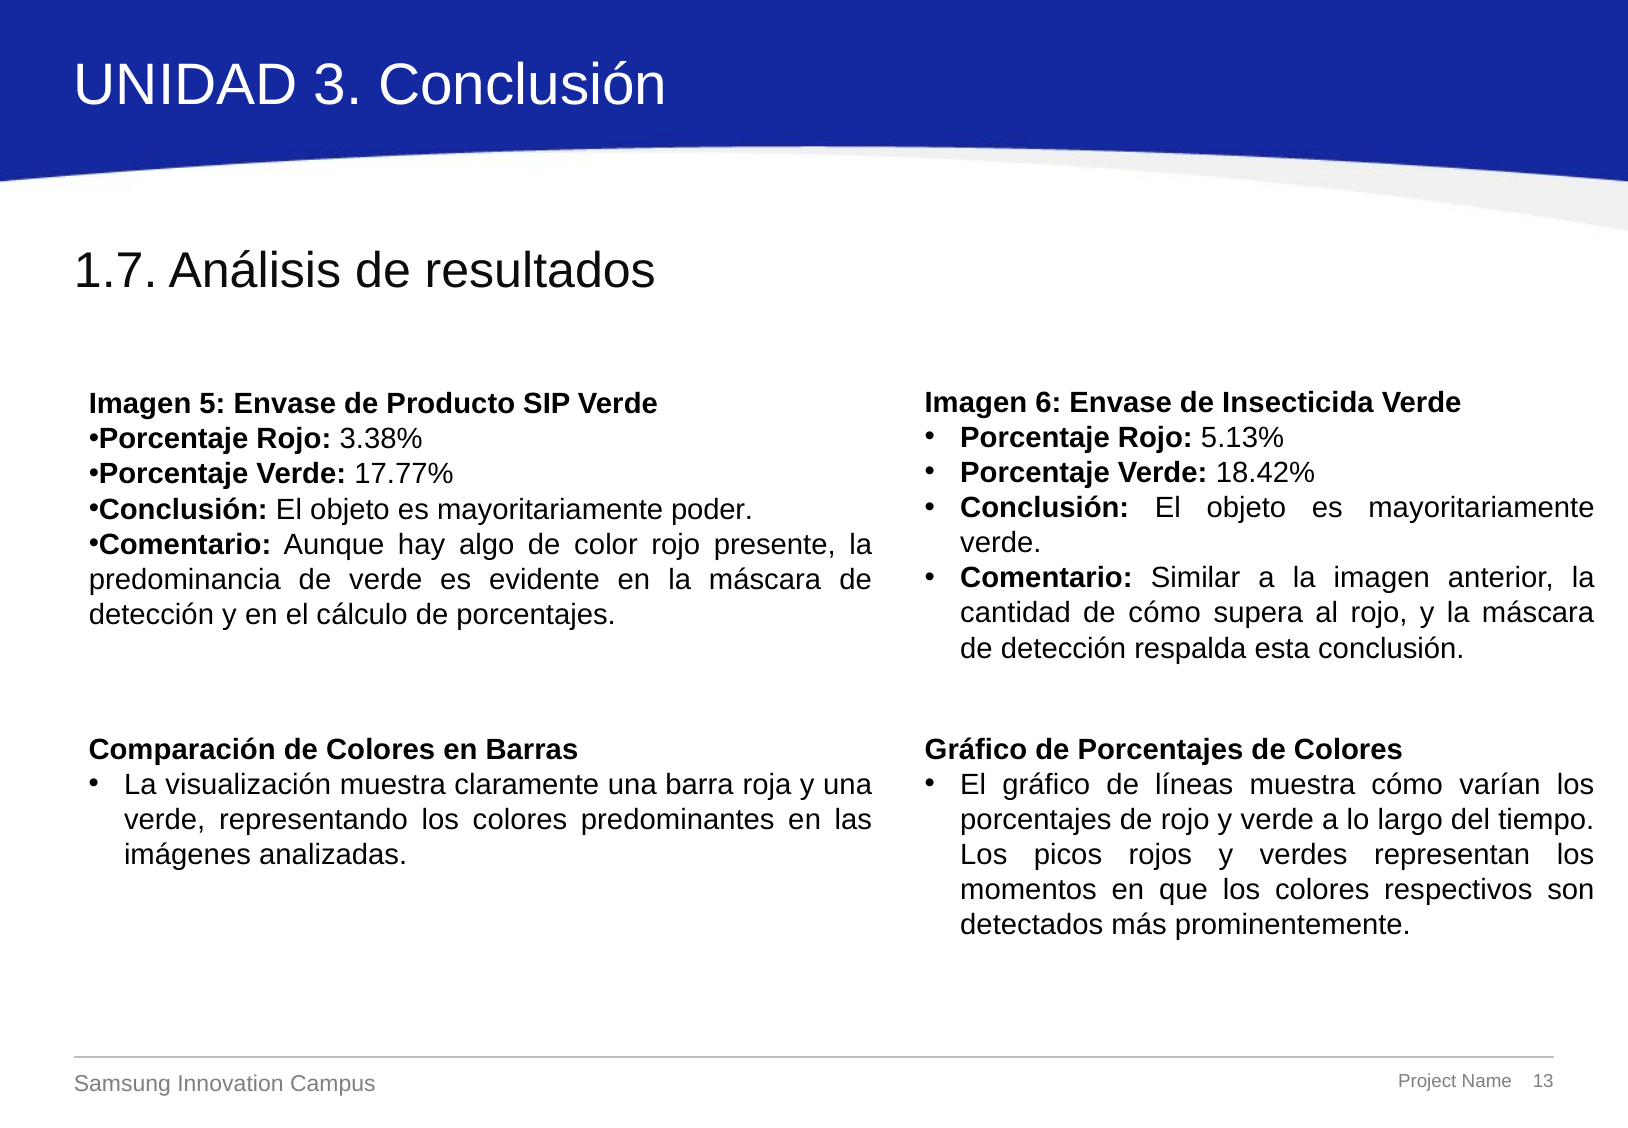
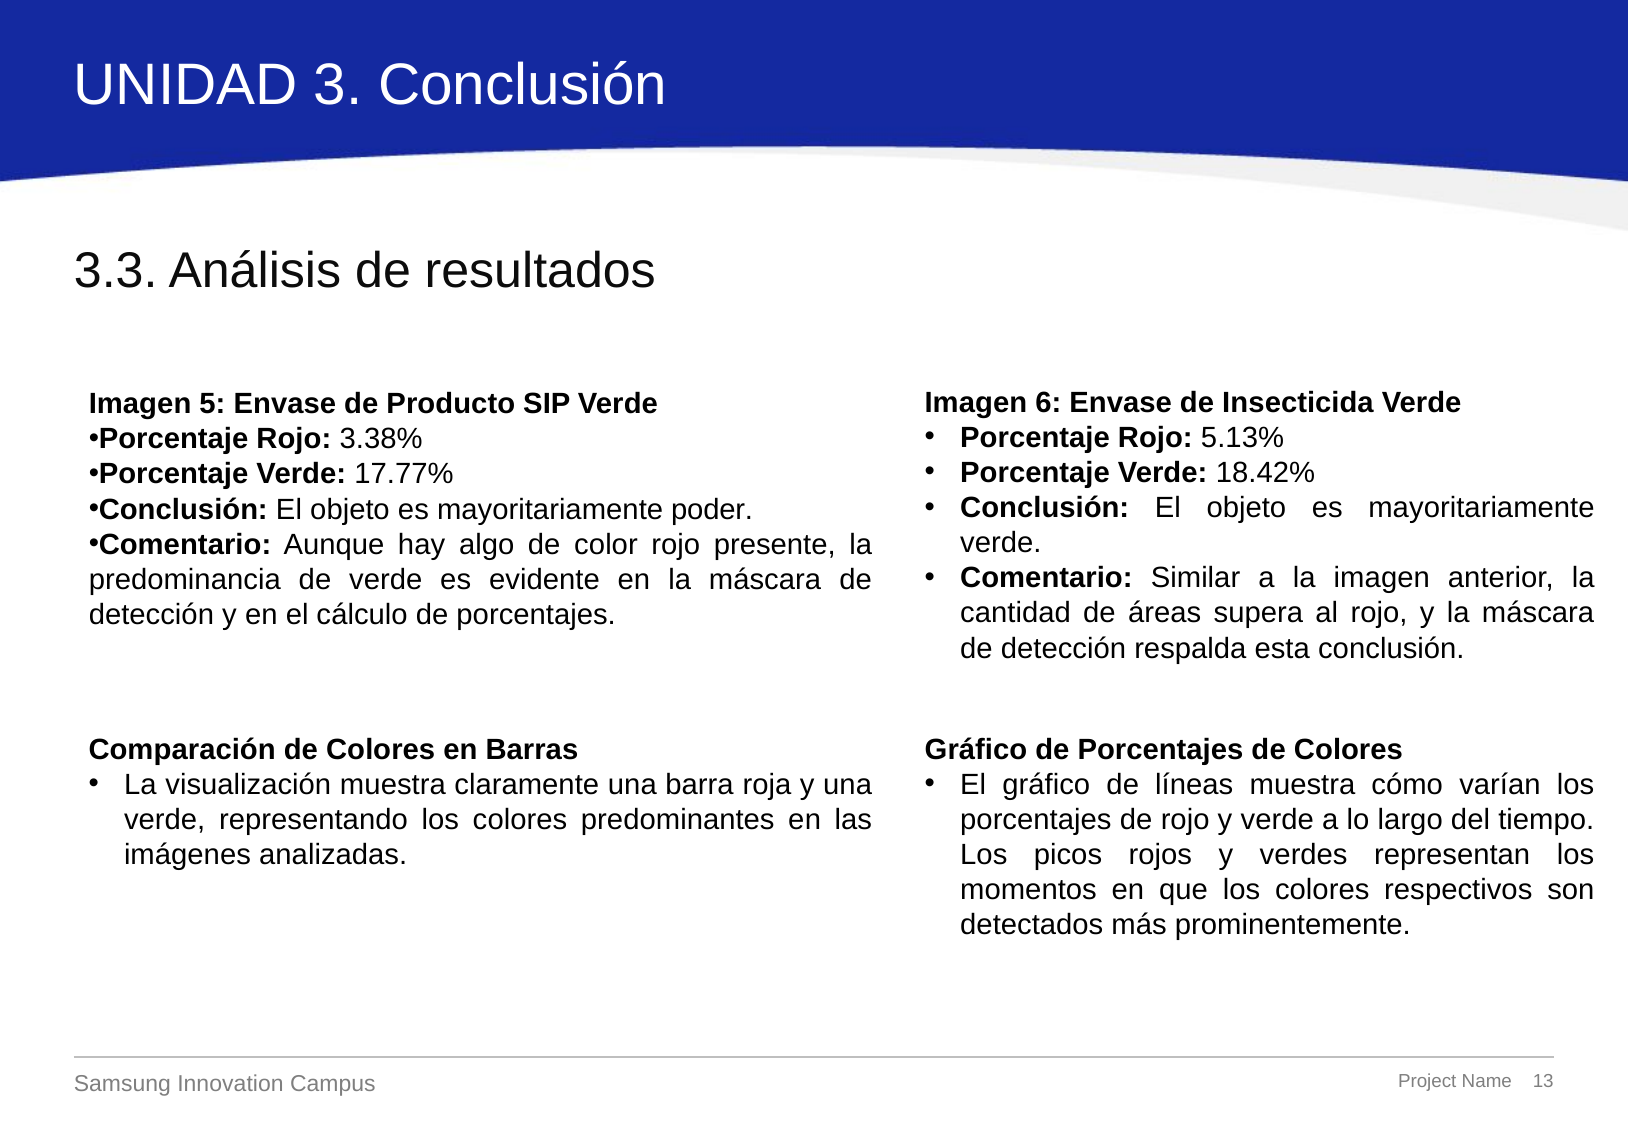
1.7: 1.7 -> 3.3
de cómo: cómo -> áreas
